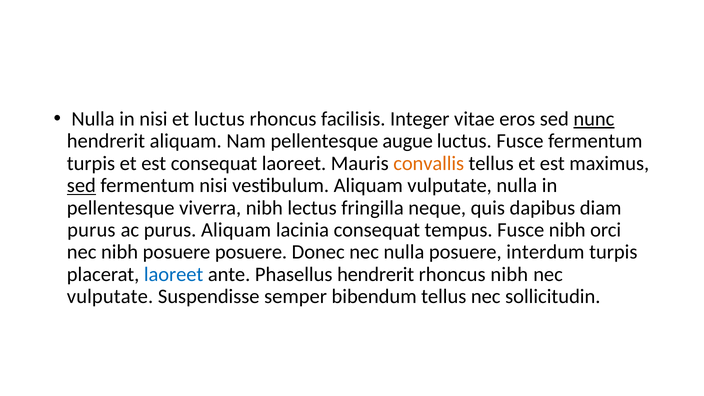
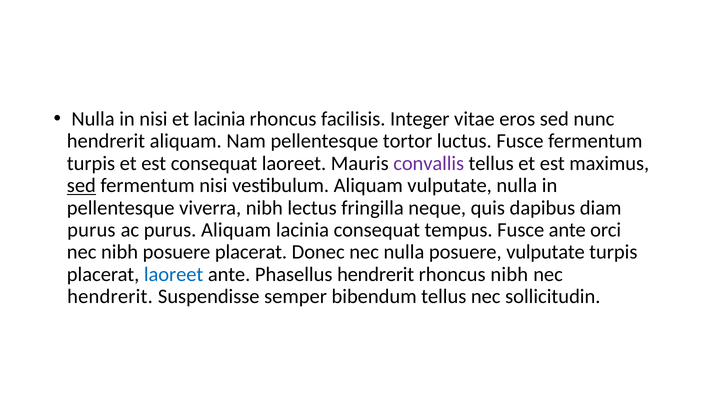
et luctus: luctus -> lacinia
nunc underline: present -> none
augue: augue -> tortor
convallis colour: orange -> purple
Fusce nibh: nibh -> ante
posuere posuere: posuere -> placerat
posuere interdum: interdum -> vulputate
vulputate at (110, 296): vulputate -> hendrerit
